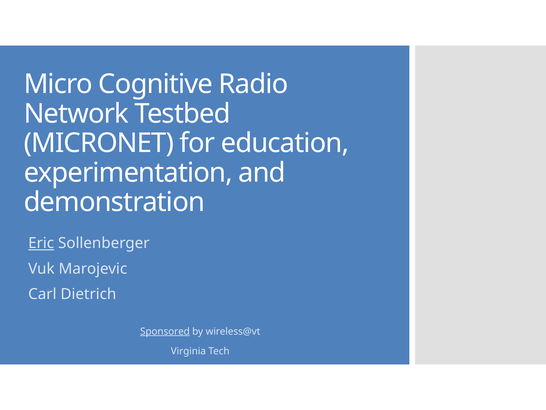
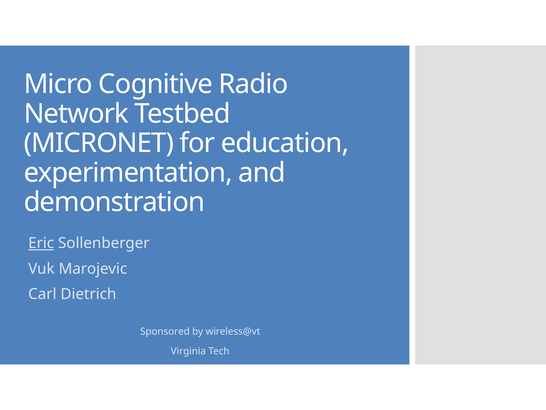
Sponsored underline: present -> none
